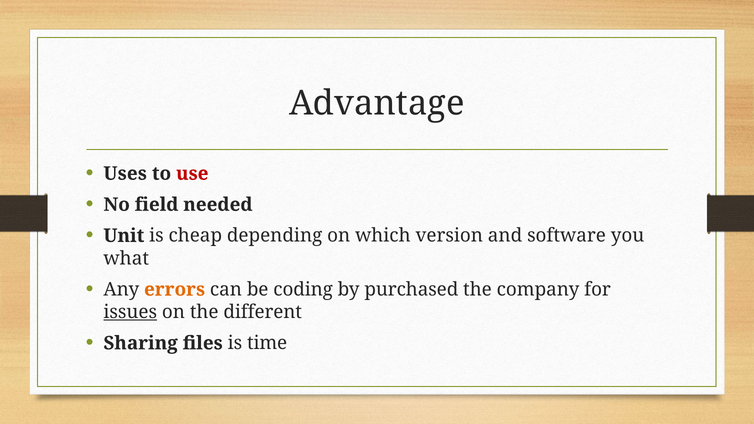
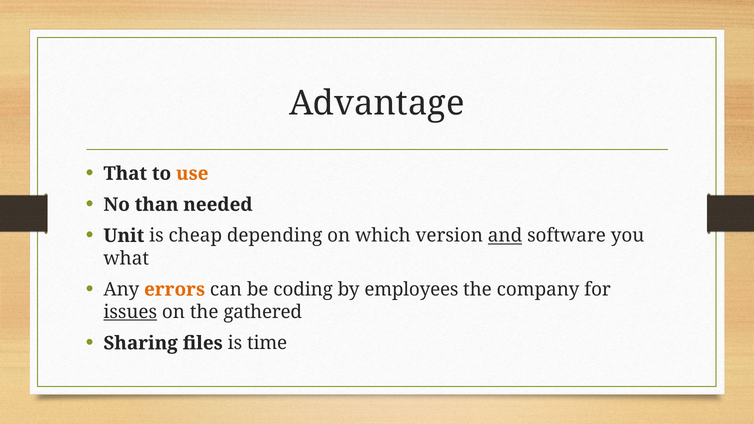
Uses: Uses -> That
use colour: red -> orange
field: field -> than
and underline: none -> present
purchased: purchased -> employees
different: different -> gathered
